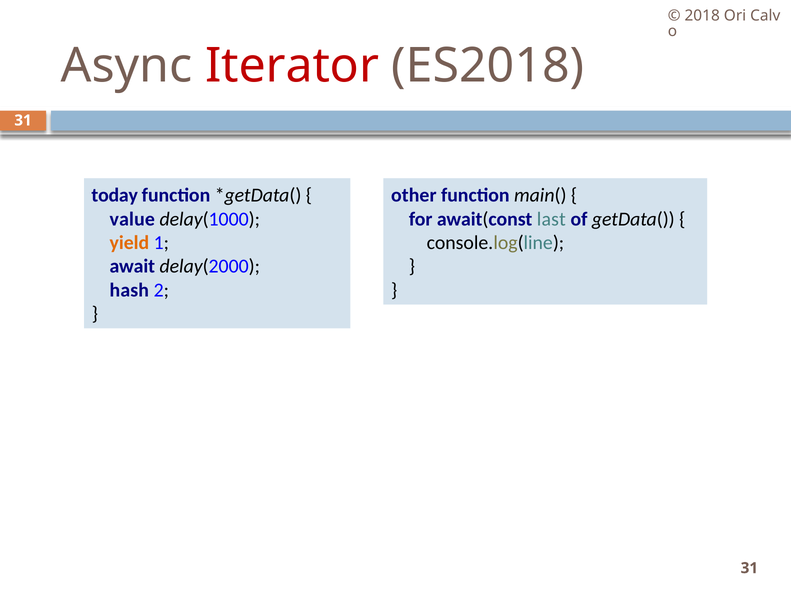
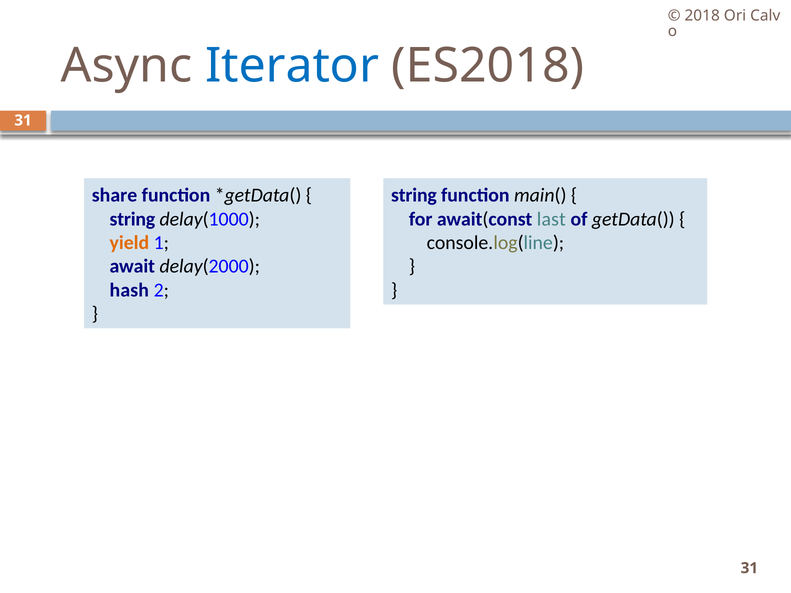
Iterator colour: red -> blue
today: today -> share
other at (414, 195): other -> string
value at (132, 219): value -> string
